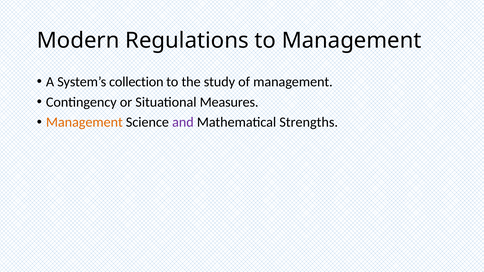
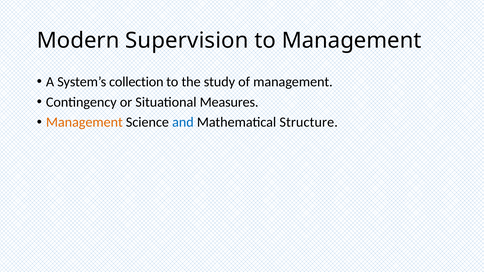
Regulations: Regulations -> Supervision
and colour: purple -> blue
Strengths: Strengths -> Structure
